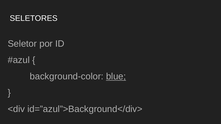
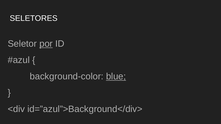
por underline: none -> present
